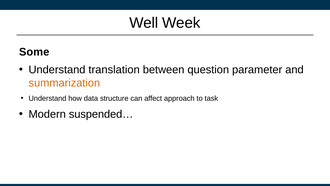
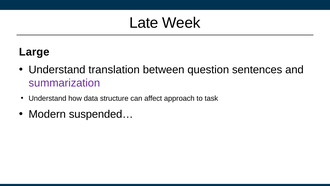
Well: Well -> Late
Some: Some -> Large
parameter: parameter -> sentences
summarization colour: orange -> purple
